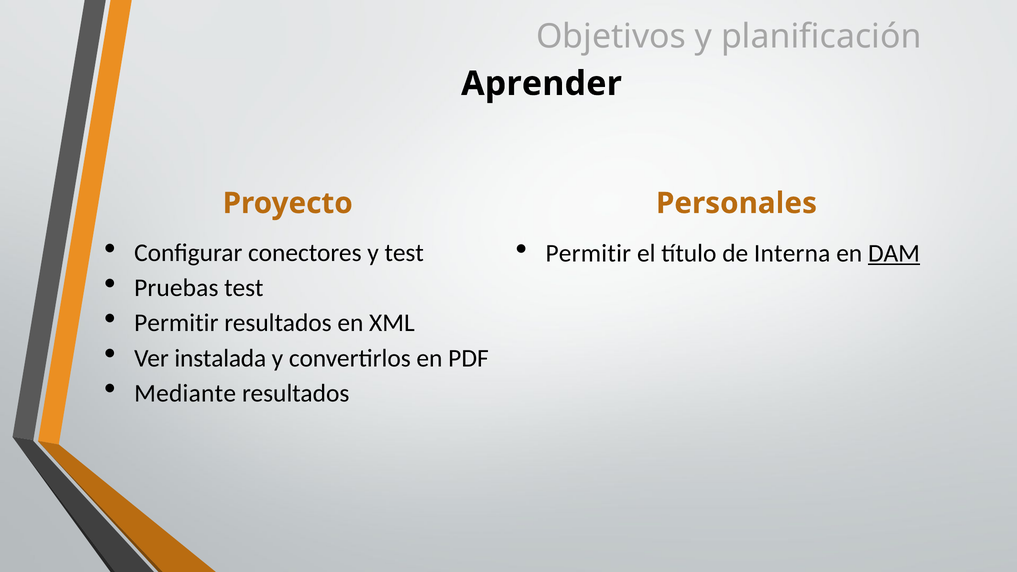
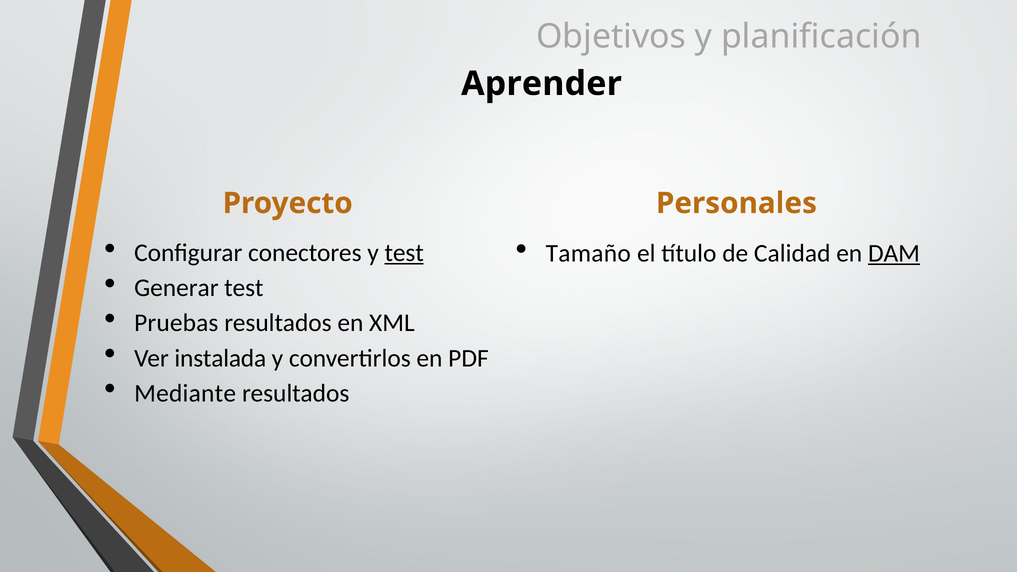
test at (404, 253) underline: none -> present
Permitir at (588, 253): Permitir -> Tamaño
Interna: Interna -> Calidad
Pruebas: Pruebas -> Generar
Permitir at (176, 323): Permitir -> Pruebas
